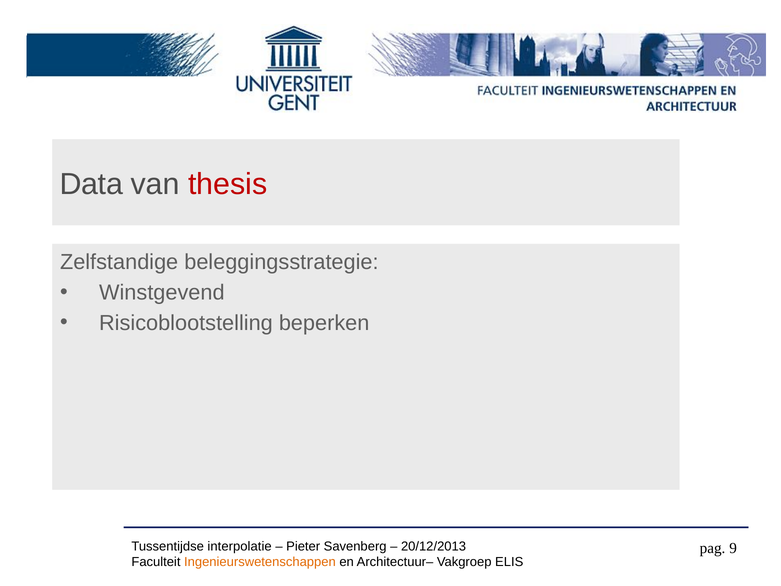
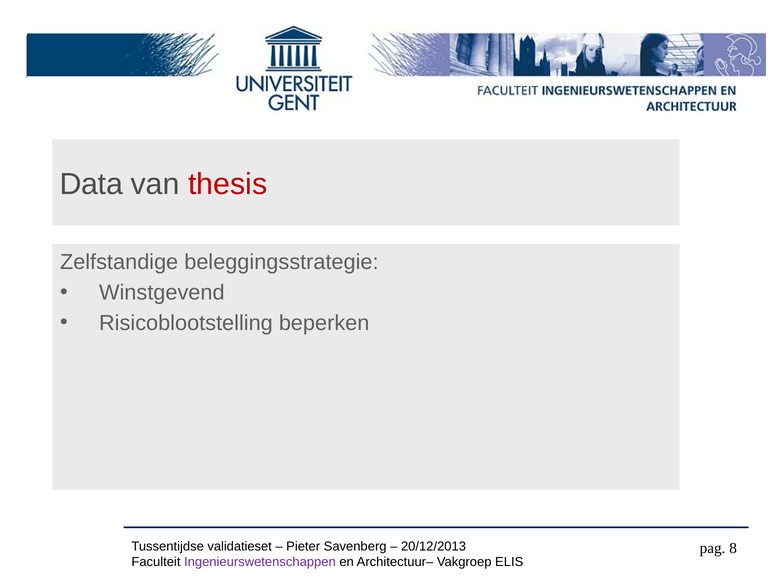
interpolatie: interpolatie -> validatieset
9: 9 -> 8
Ingenieurswetenschappen colour: orange -> purple
